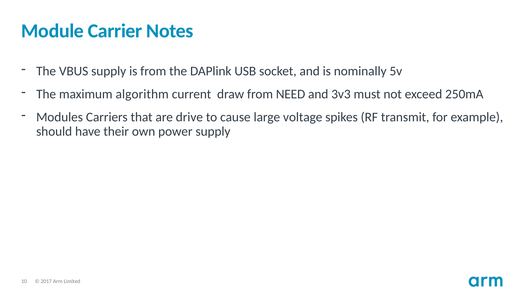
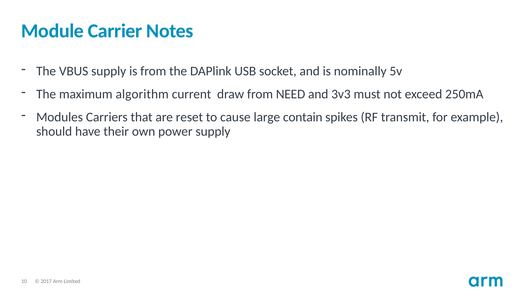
drive: drive -> reset
voltage: voltage -> contain
